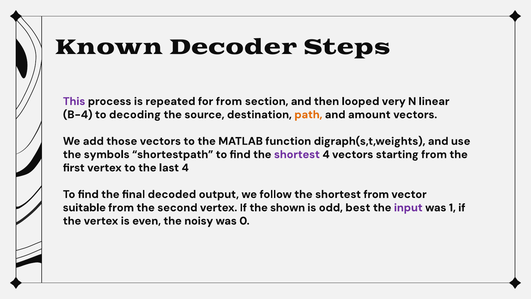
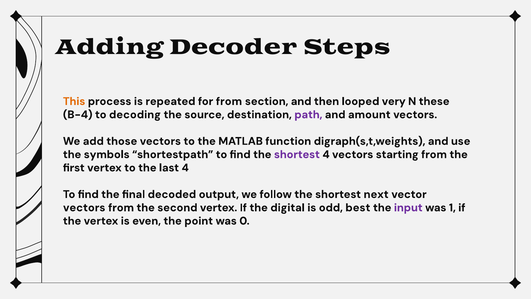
Known: Known -> Adding
This colour: purple -> orange
linear: linear -> these
path colour: orange -> purple
shortest from: from -> next
suitable at (84, 207): suitable -> vectors
shown: shown -> digital
noisy: noisy -> point
